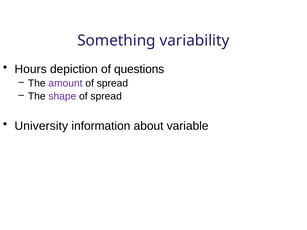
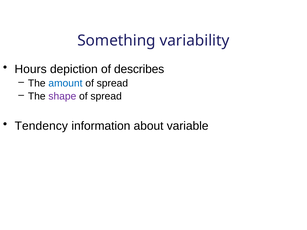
questions: questions -> describes
amount colour: purple -> blue
University: University -> Tendency
